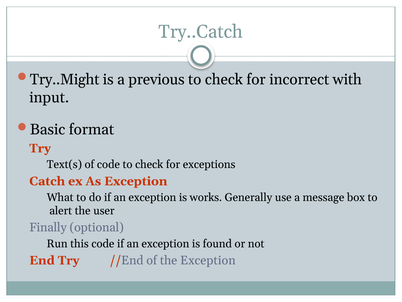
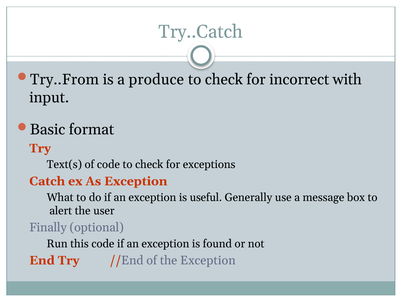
Try..Might: Try..Might -> Try..From
previous: previous -> produce
works: works -> useful
